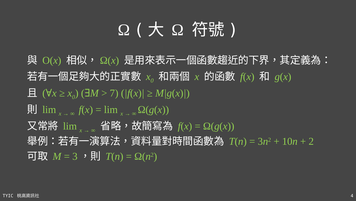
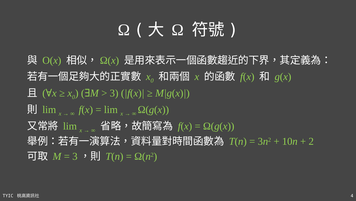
7 at (114, 93): 7 -> 3
